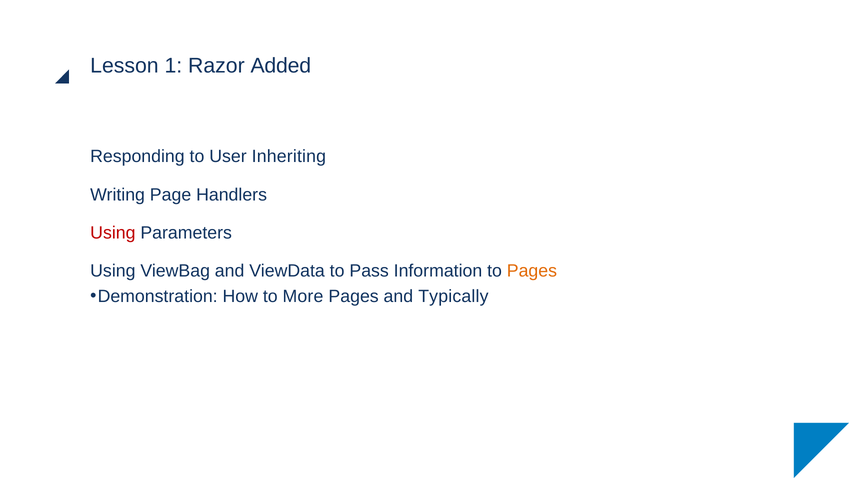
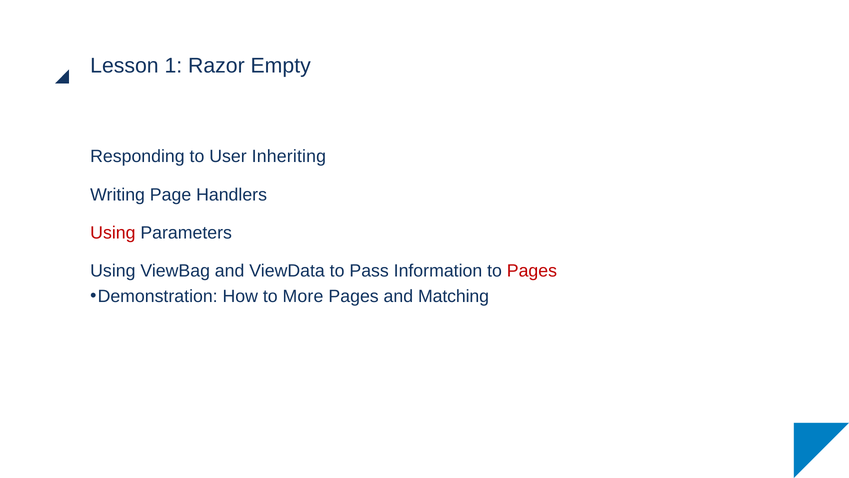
Added: Added -> Empty
Pages at (532, 271) colour: orange -> red
Typically: Typically -> Matching
